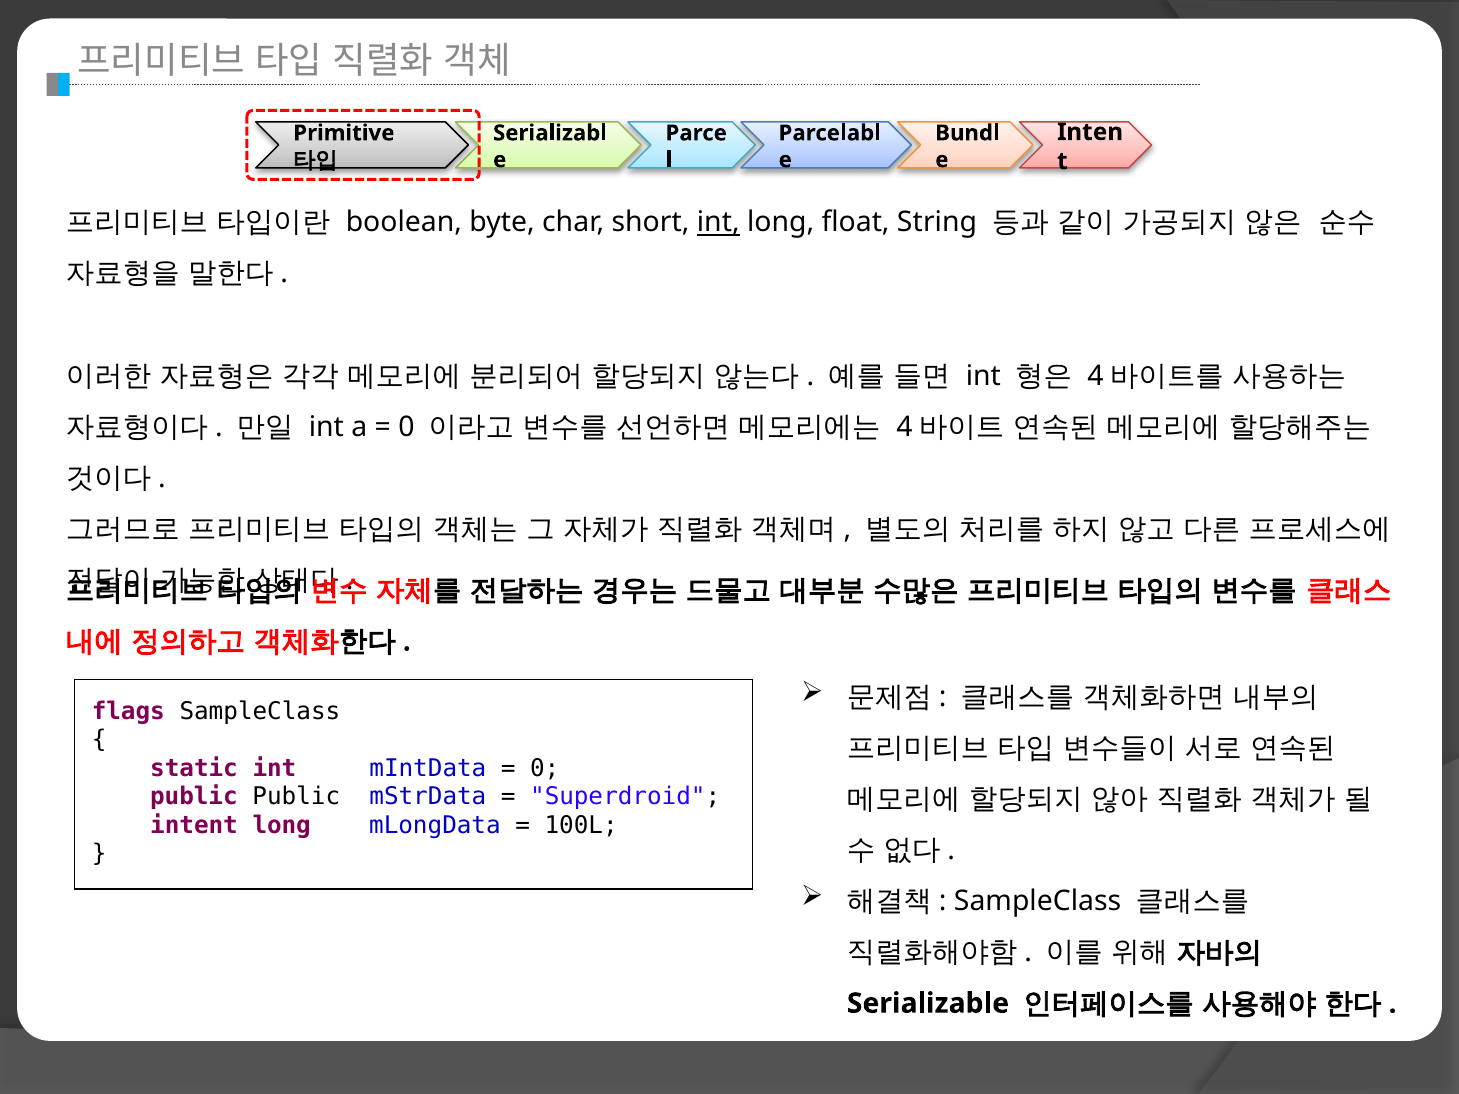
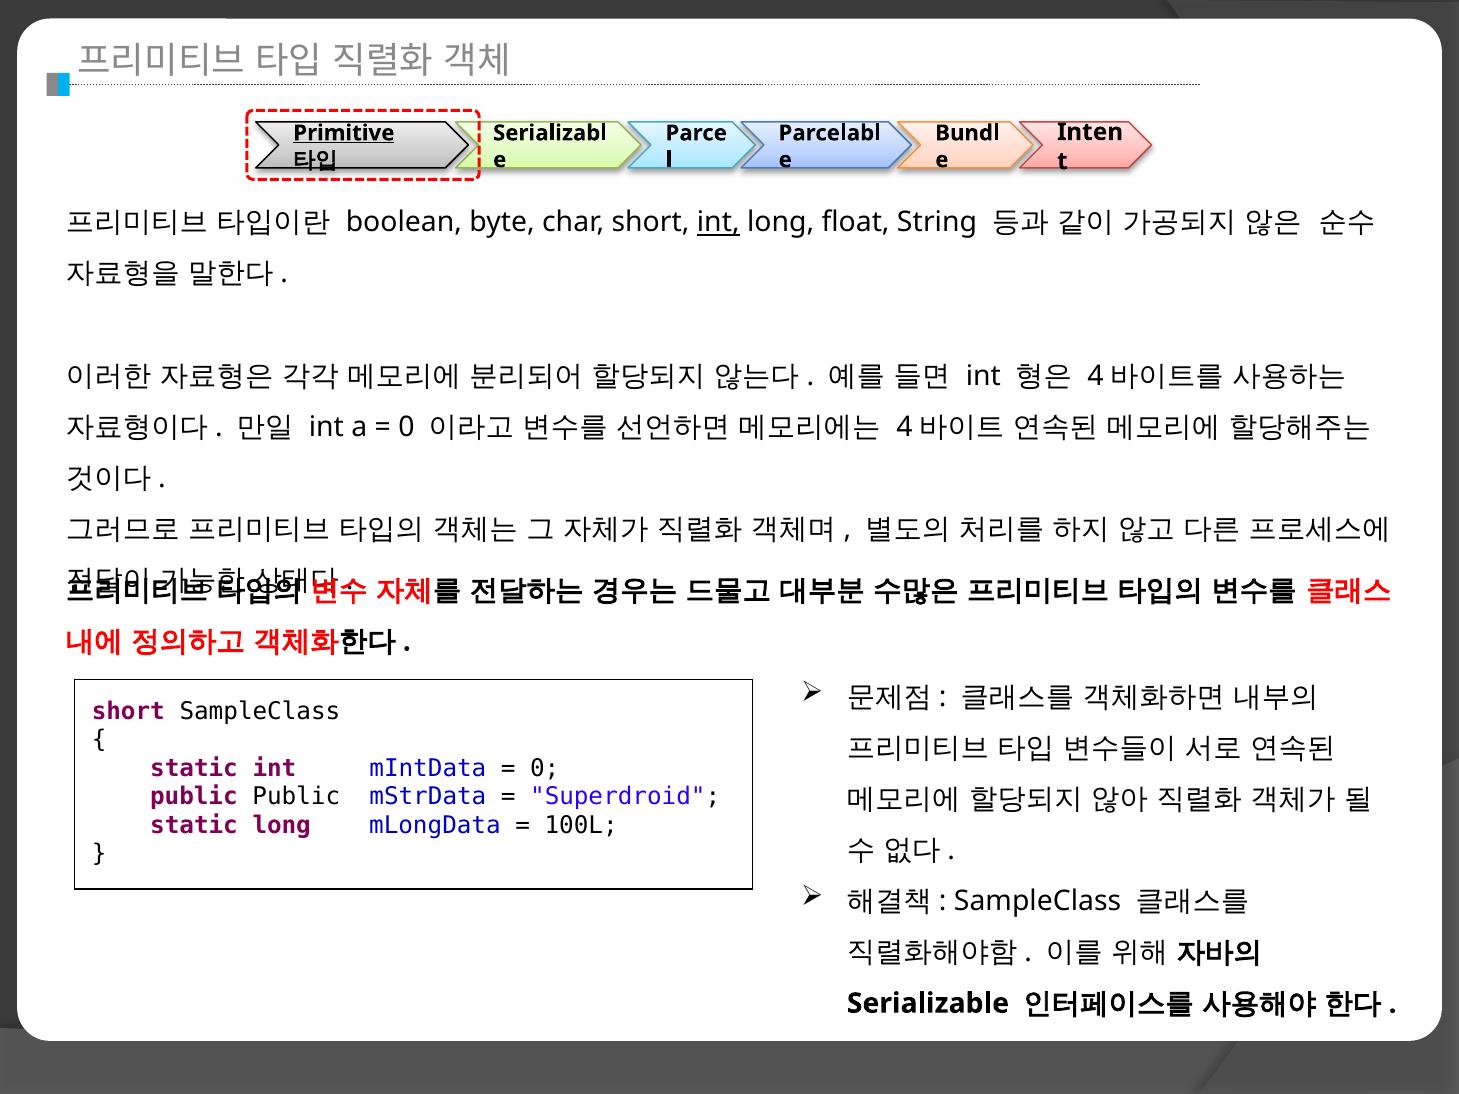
Primitive underline: none -> present
flags at (128, 711): flags -> short
intent at (194, 825): intent -> static
